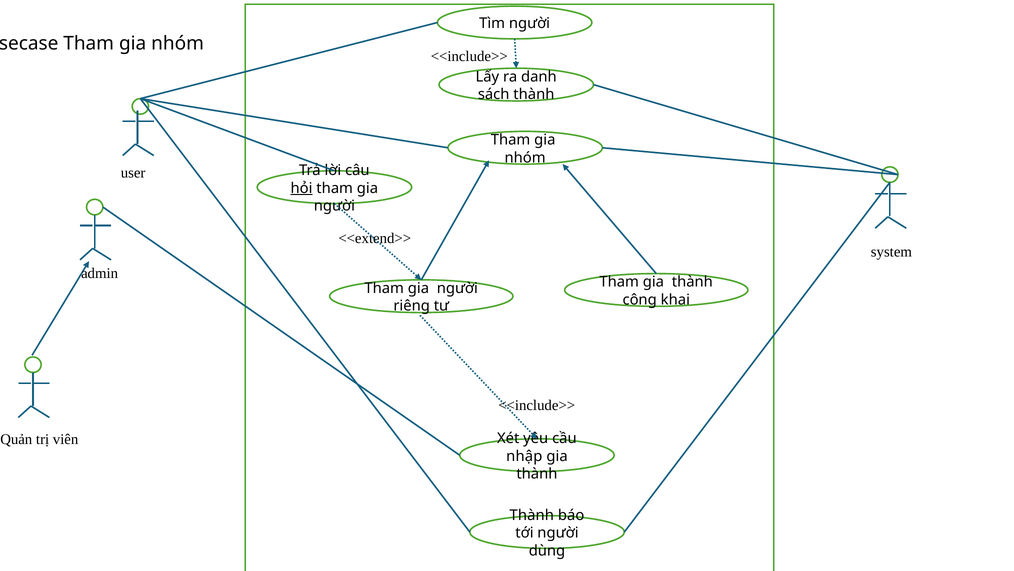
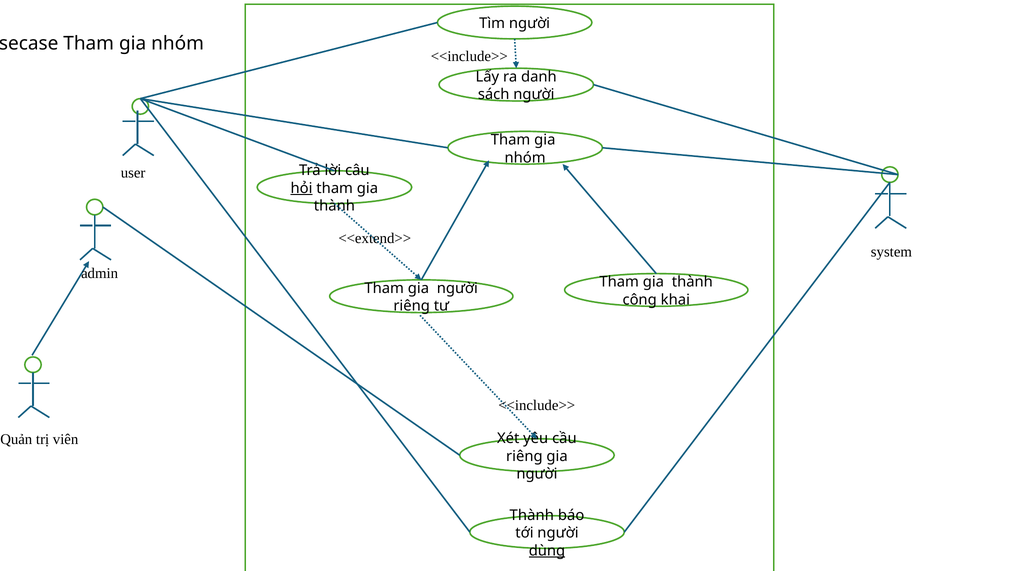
sách thành: thành -> người
người at (334, 206): người -> thành
nhập at (524, 456): nhập -> riêng
thành at (537, 473): thành -> người
dùng underline: none -> present
